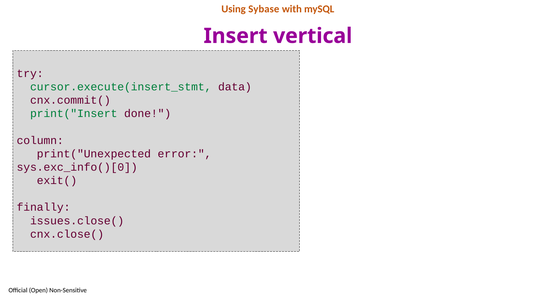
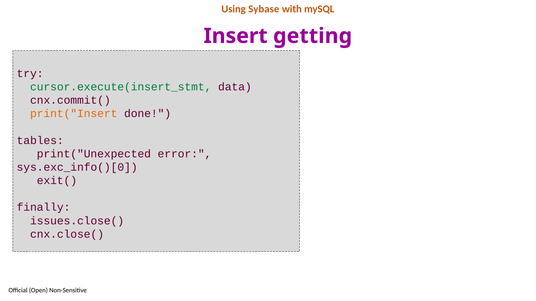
vertical: vertical -> getting
print("Insert colour: green -> orange
column: column -> tables
